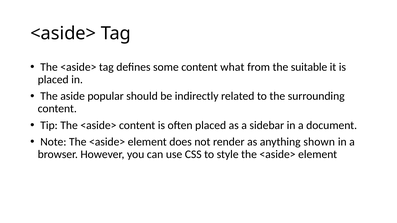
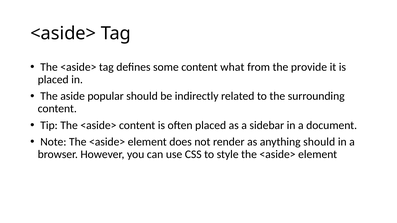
suitable: suitable -> provide
anything shown: shown -> should
